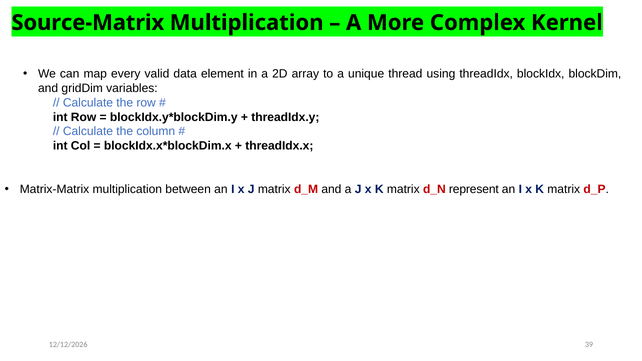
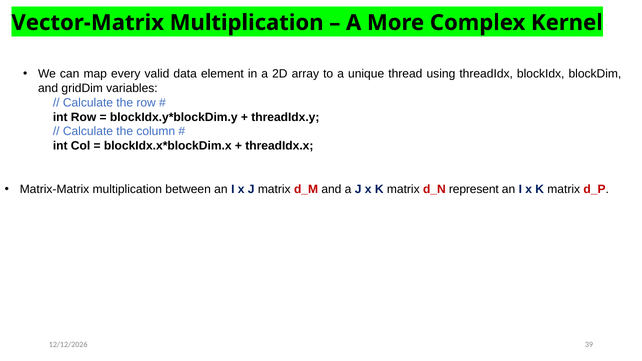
Source-Matrix: Source-Matrix -> Vector-Matrix
